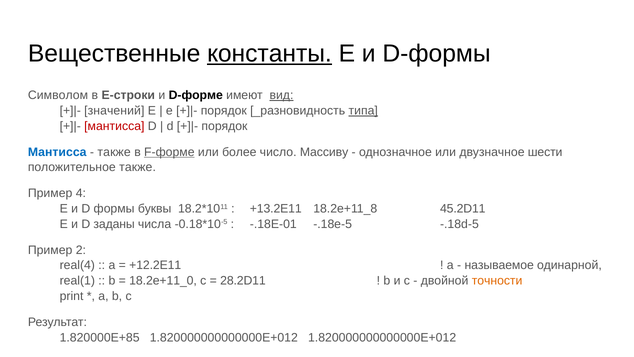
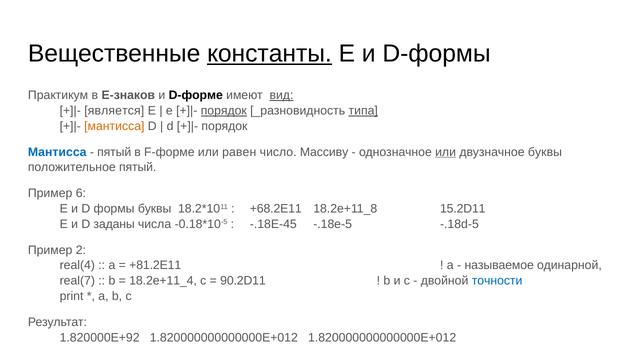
Символом: Символом -> Практикум
Е-строки: Е-строки -> Е-знаков
значений: значений -> является
порядок at (224, 111) underline: none -> present
мантисса at (114, 126) colour: red -> orange
также at (114, 152): также -> пятый
F-форме underline: present -> none
более: более -> равен
или at (446, 152) underline: none -> present
двузначное шести: шести -> буквы
положительное также: также -> пятый
4: 4 -> 6
+13.2E11: +13.2E11 -> +68.2E11
45.2D11: 45.2D11 -> 15.2D11
-.18E-01: -.18E-01 -> -.18E-45
+12.2E11: +12.2E11 -> +81.2E11
real(1: real(1 -> real(7
18.2e+11_0: 18.2e+11_0 -> 18.2e+11_4
28.2D11: 28.2D11 -> 90.2D11
точности colour: orange -> blue
1.820000E+85: 1.820000E+85 -> 1.820000E+92
